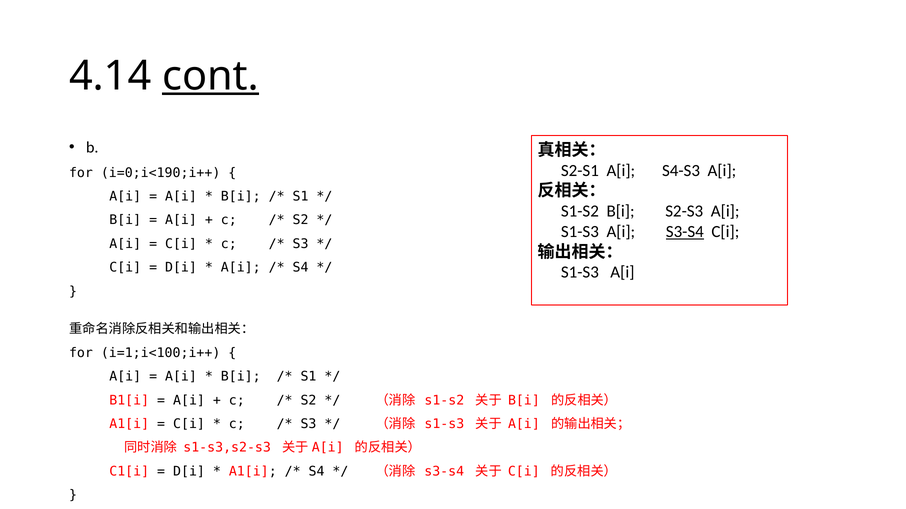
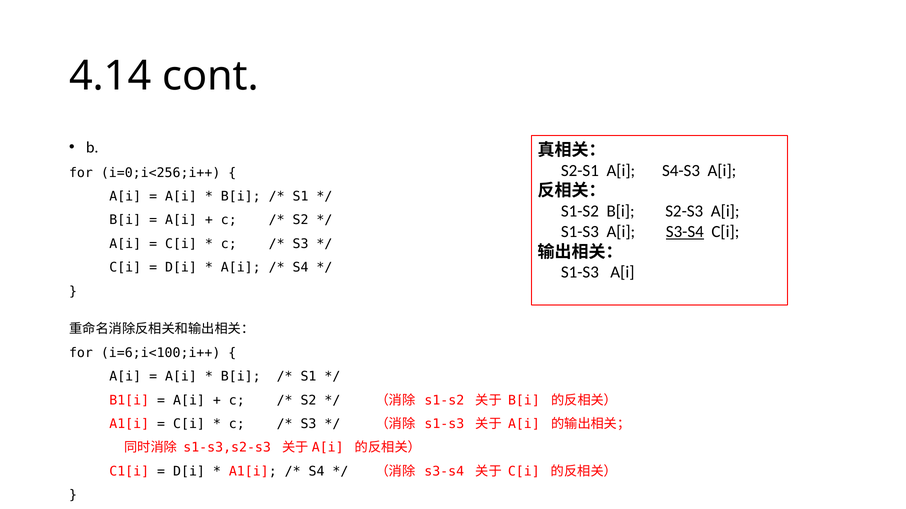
cont underline: present -> none
i=0;i<190;i++: i=0;i<190;i++ -> i=0;i<256;i++
i=1;i<100;i++: i=1;i<100;i++ -> i=6;i<100;i++
